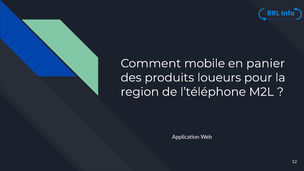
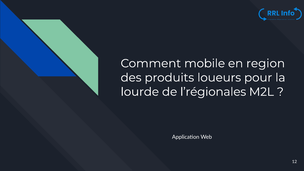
panier: panier -> region
region: region -> lourde
l’téléphone: l’téléphone -> l’régionales
